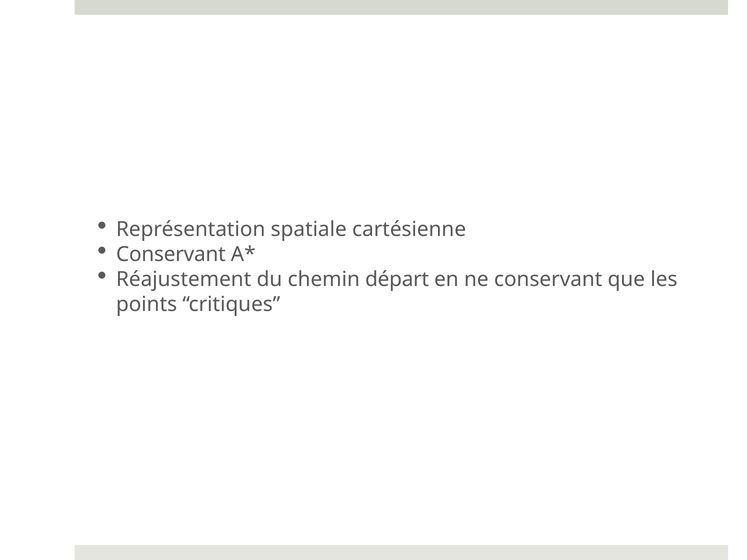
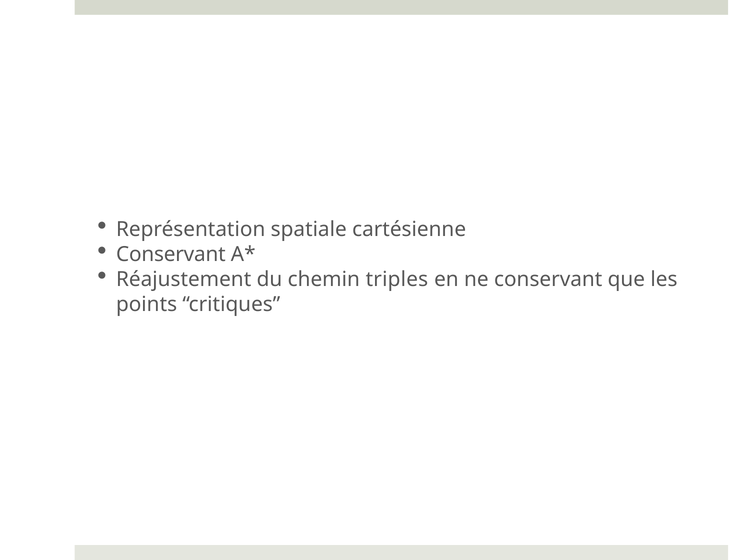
départ: départ -> triples
